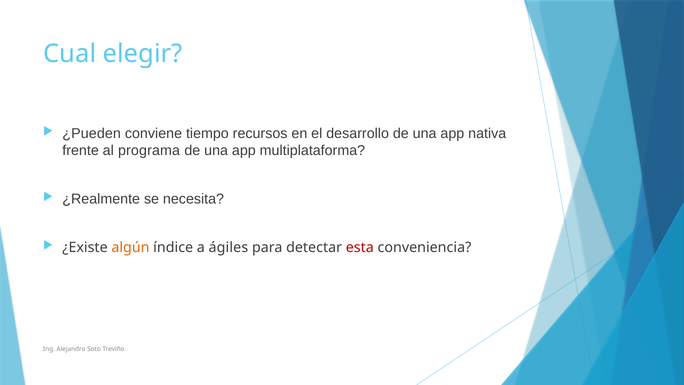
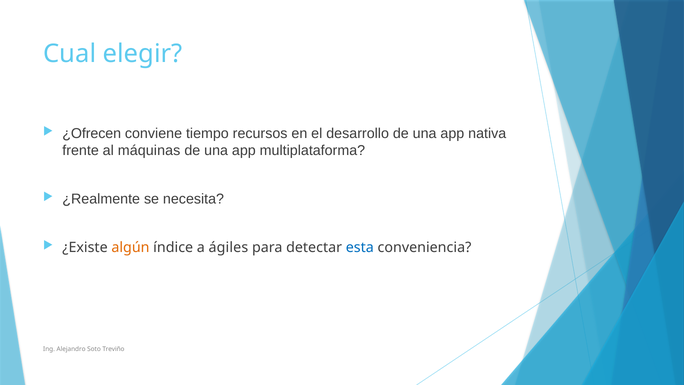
¿Pueden: ¿Pueden -> ¿Ofrecen
programa: programa -> máquinas
esta colour: red -> blue
